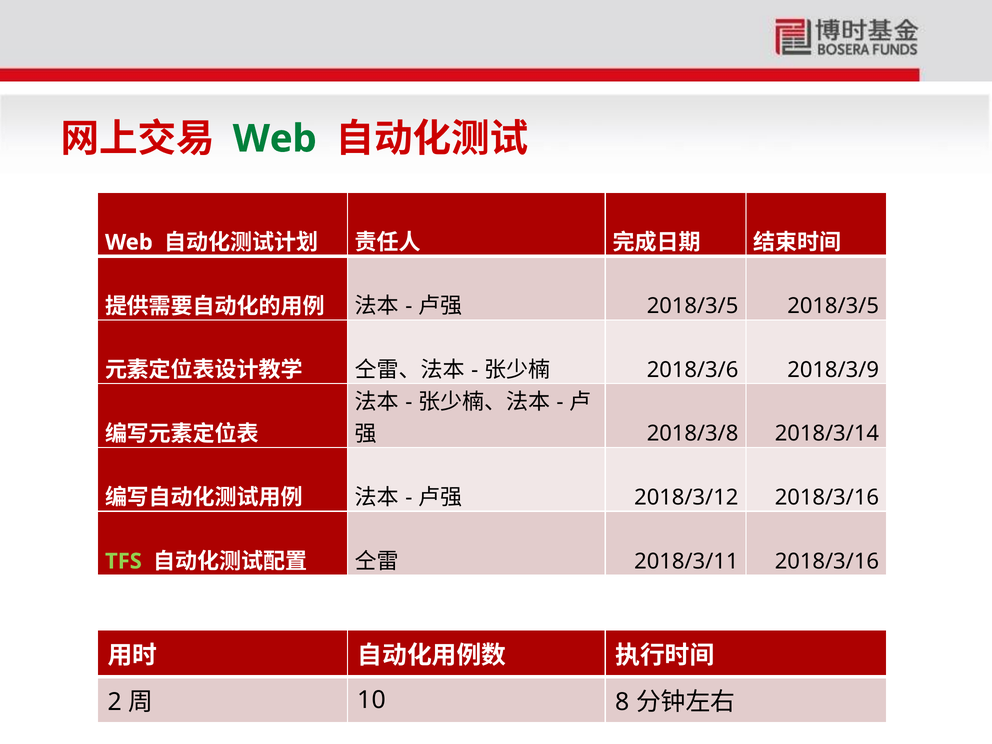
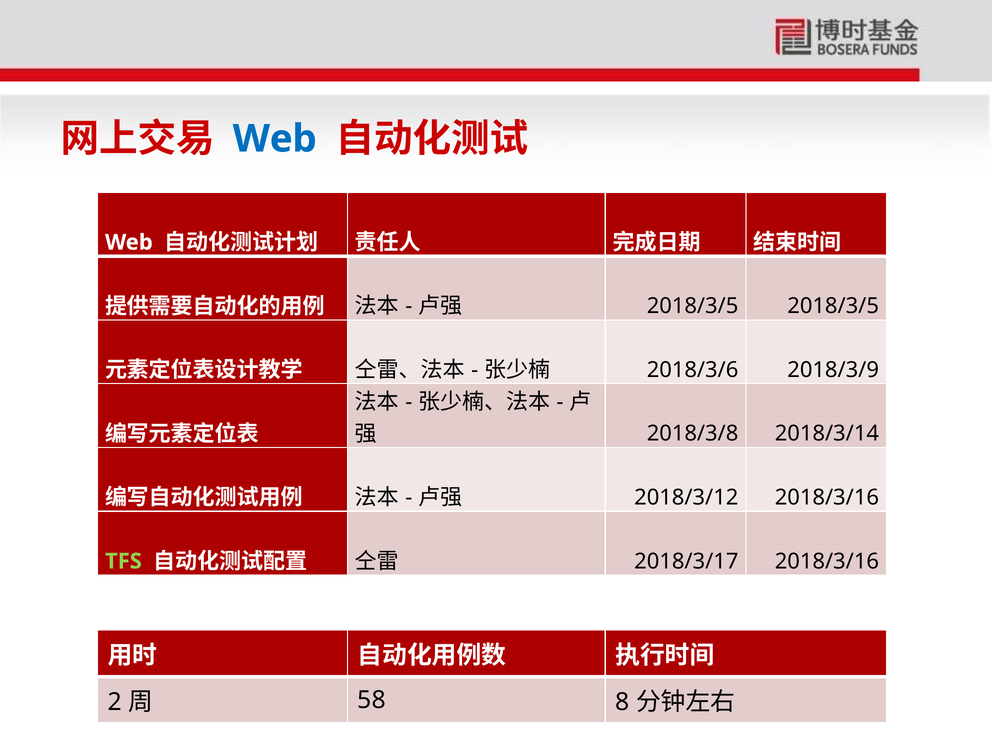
Web at (275, 139) colour: green -> blue
2018/3/11: 2018/3/11 -> 2018/3/17
10: 10 -> 58
